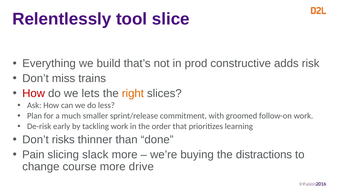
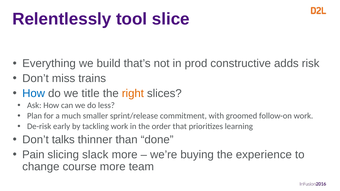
How at (34, 93) colour: red -> blue
lets: lets -> title
risks: risks -> talks
distractions: distractions -> experience
drive: drive -> team
